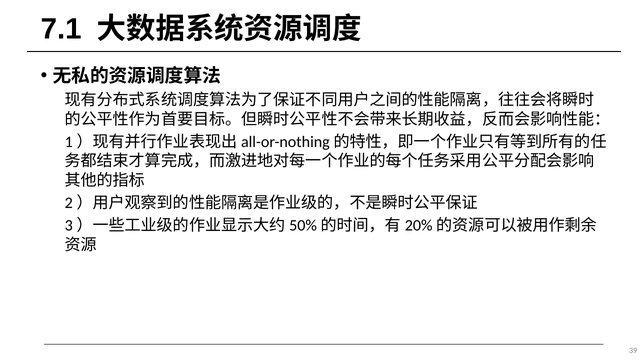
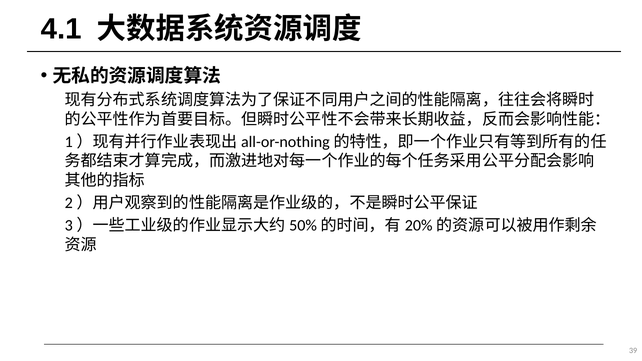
7.1: 7.1 -> 4.1
